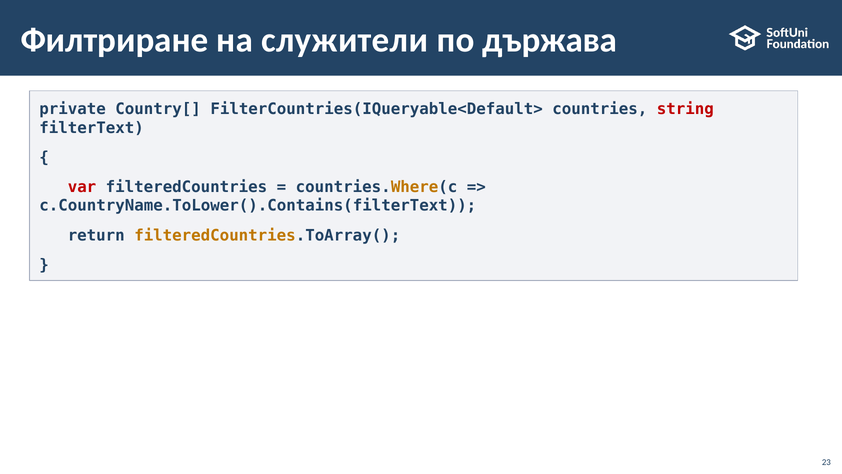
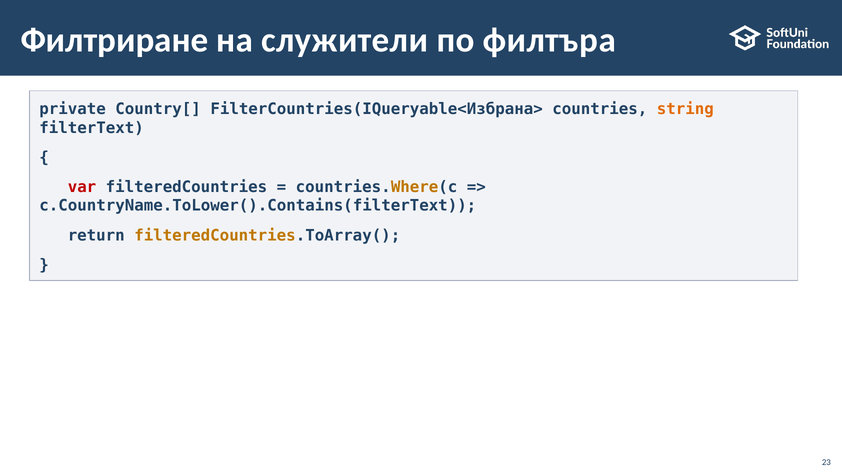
държава: държава -> филтъра
FilterCountries(IQueryable<Default>: FilterCountries(IQueryable<Default> -> FilterCountries(IQueryable<Избрана>
string colour: red -> orange
